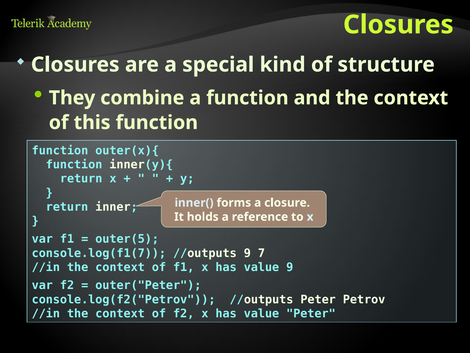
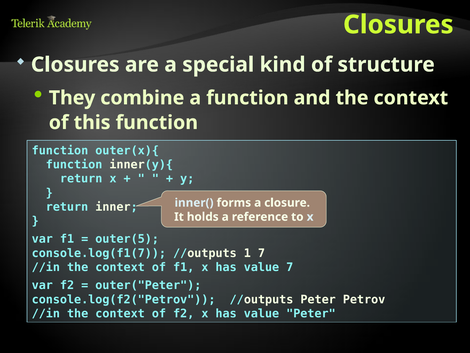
//outputs 9: 9 -> 1
value 9: 9 -> 7
